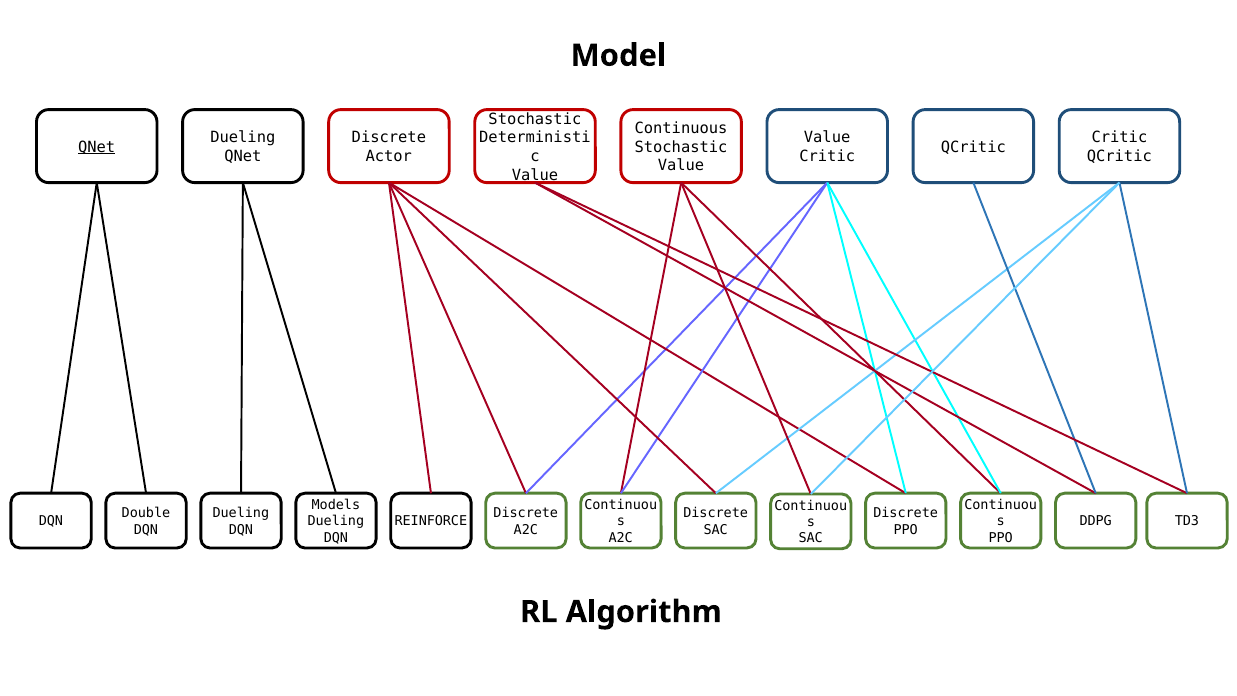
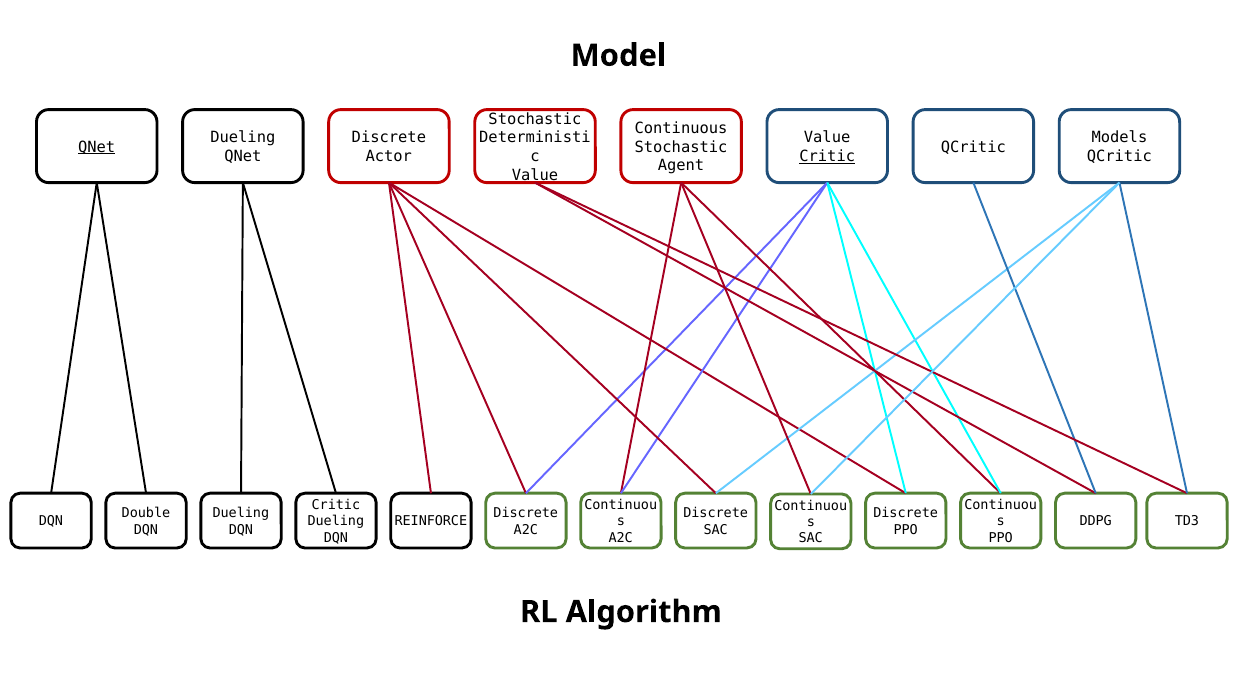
Critic at (1119, 138): Critic -> Models
Critic at (827, 156) underline: none -> present
Value at (681, 166): Value -> Agent
Models at (336, 505): Models -> Critic
